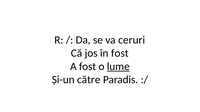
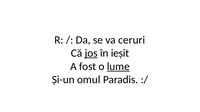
jos underline: none -> present
în fost: fost -> ieșit
către: către -> omul
